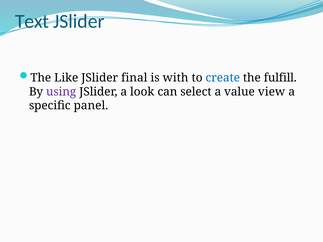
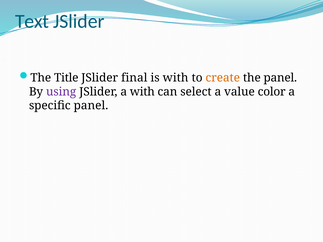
Like: Like -> Title
create colour: blue -> orange
the fulfill: fulfill -> panel
a look: look -> with
view: view -> color
